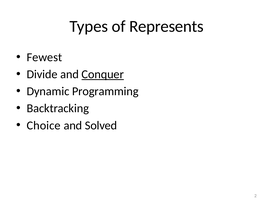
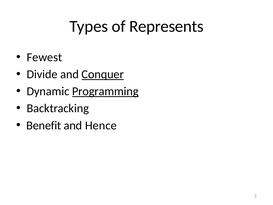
Programming underline: none -> present
Choice: Choice -> Benefit
Solved: Solved -> Hence
